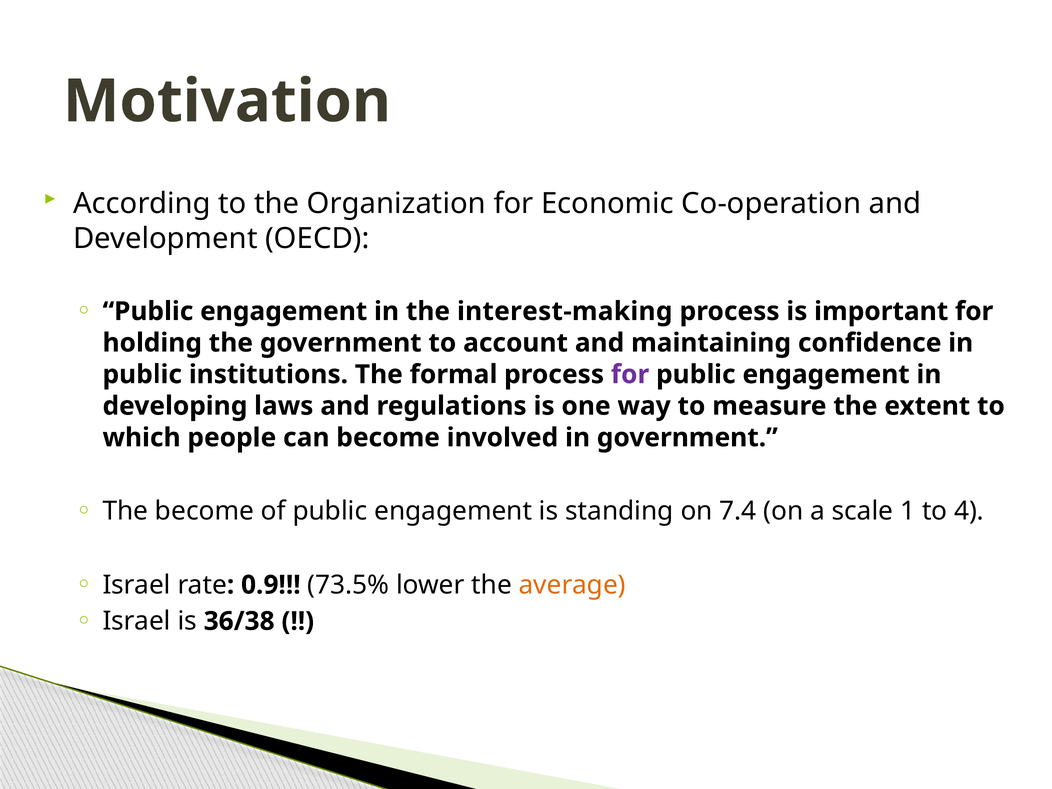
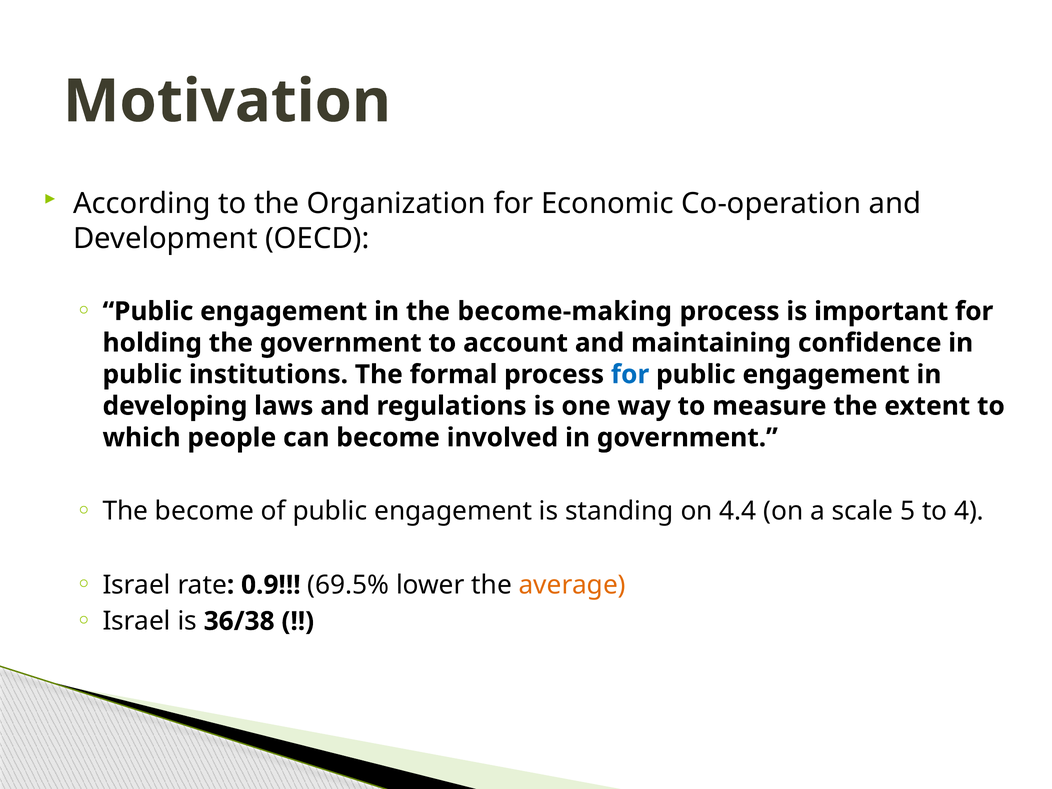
interest-making: interest-making -> become-making
for at (630, 374) colour: purple -> blue
7.4: 7.4 -> 4.4
1: 1 -> 5
73.5%: 73.5% -> 69.5%
